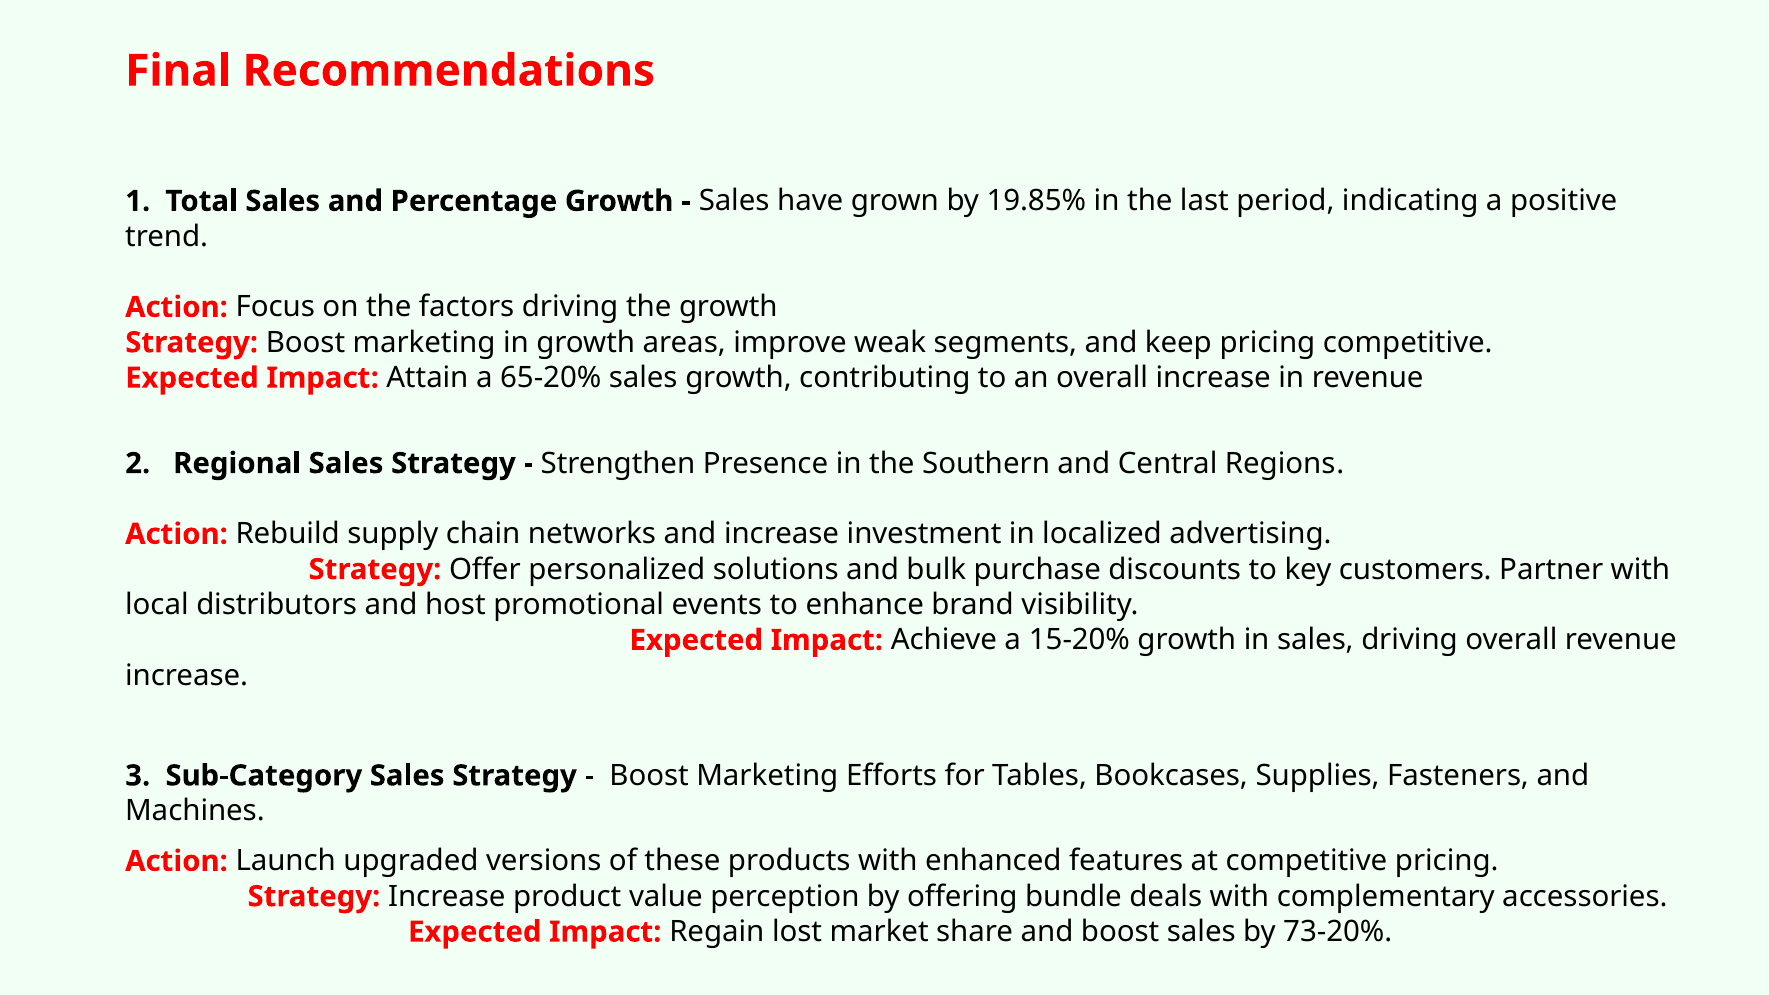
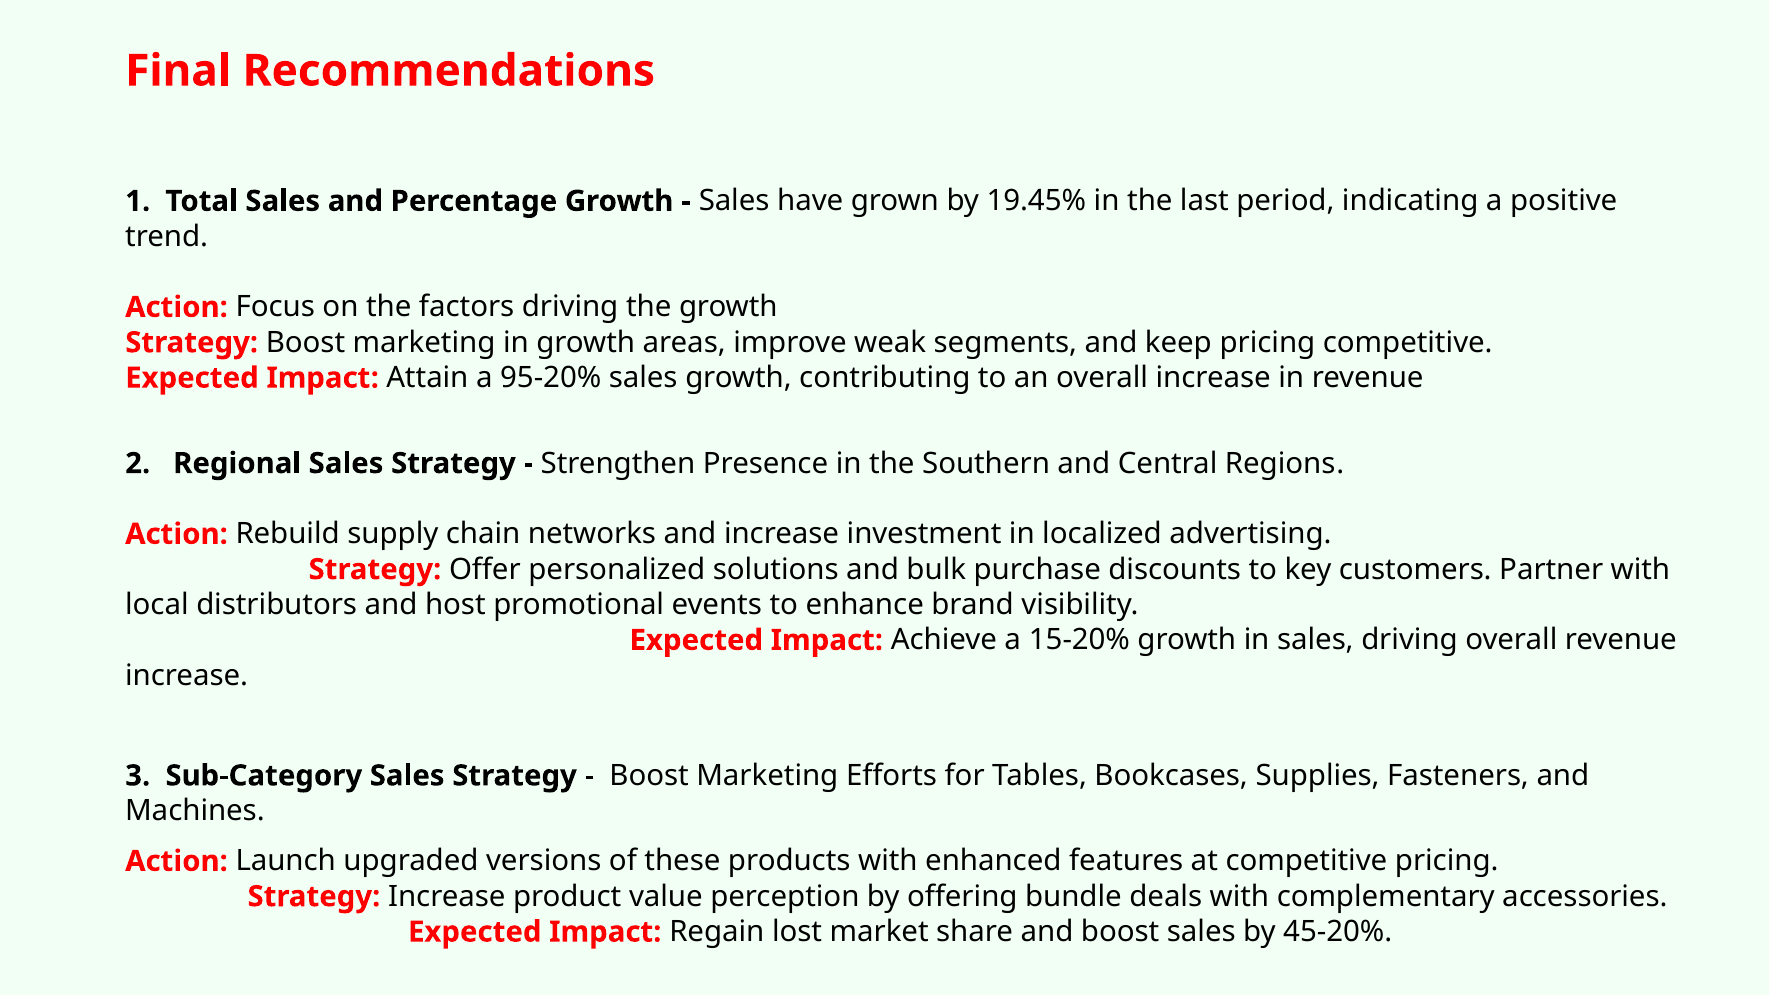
19.85%: 19.85% -> 19.45%
65-20%: 65-20% -> 95-20%
73-20%: 73-20% -> 45-20%
